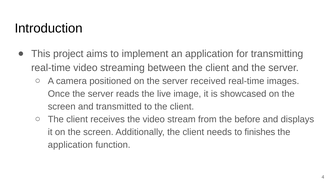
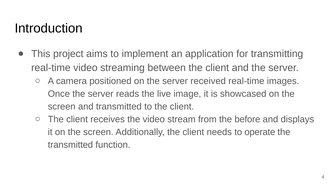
finishes: finishes -> operate
application at (70, 145): application -> transmitted
